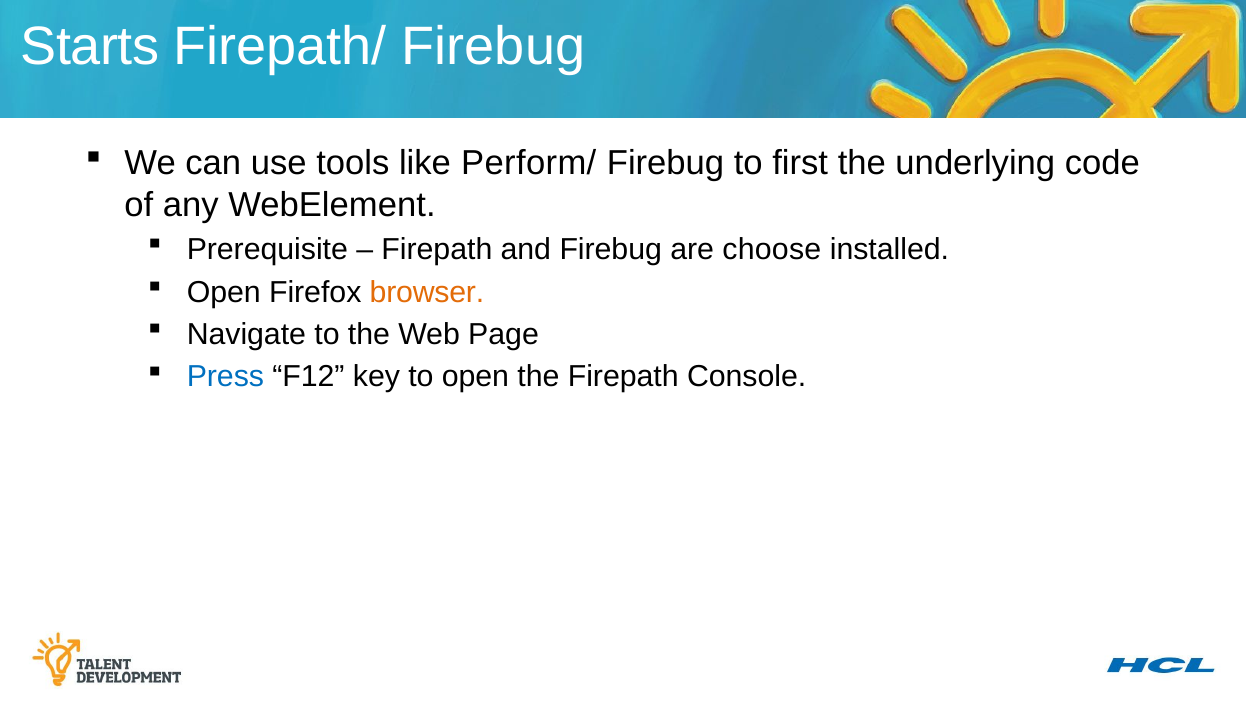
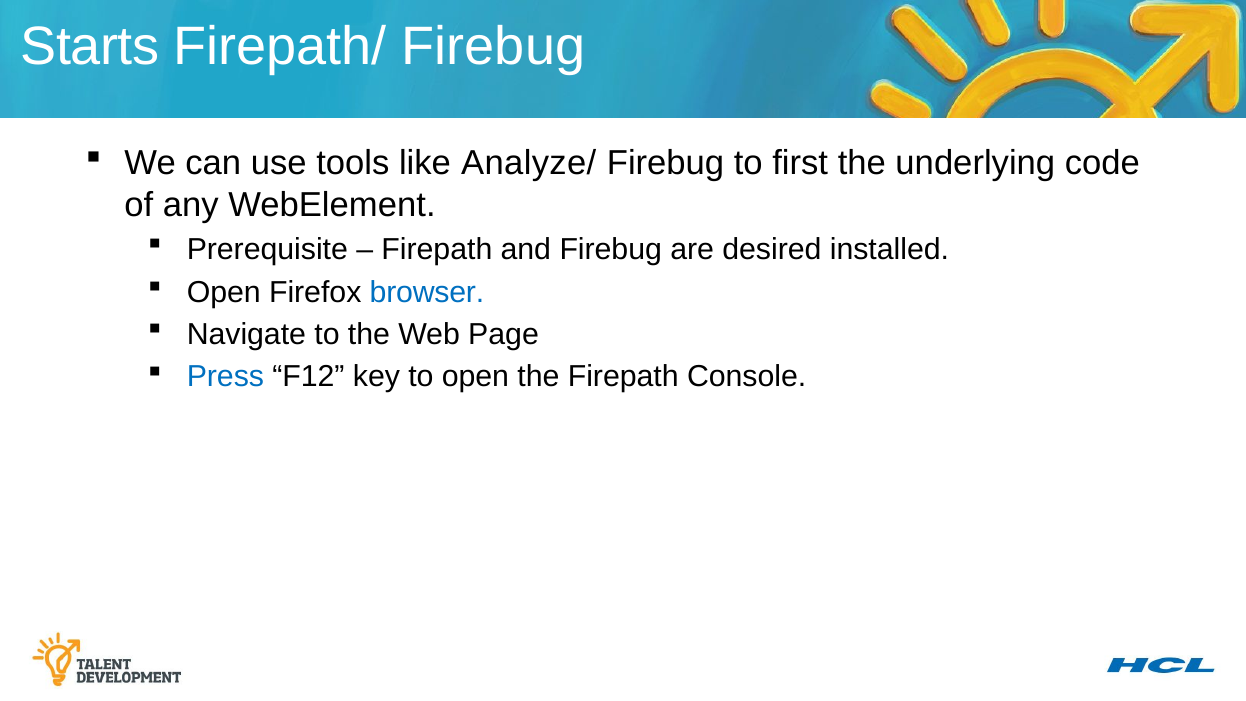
Perform/: Perform/ -> Analyze/
choose: choose -> desired
browser colour: orange -> blue
